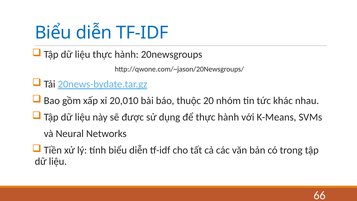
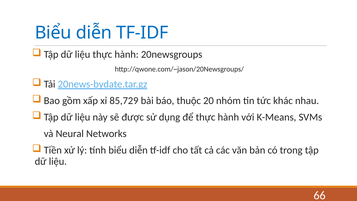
20,010: 20,010 -> 85,729
